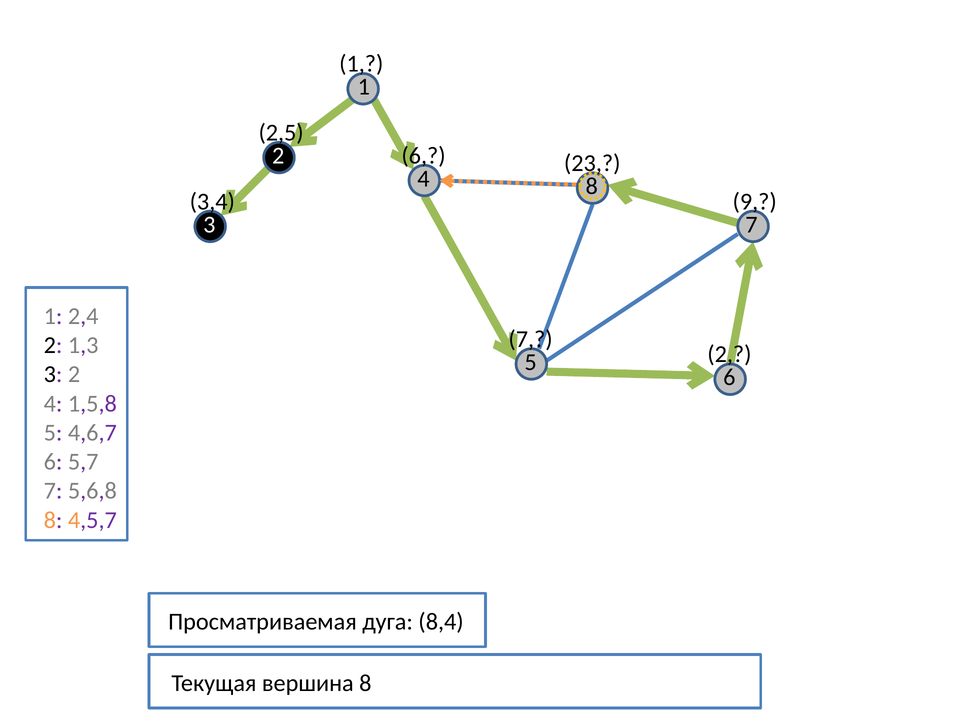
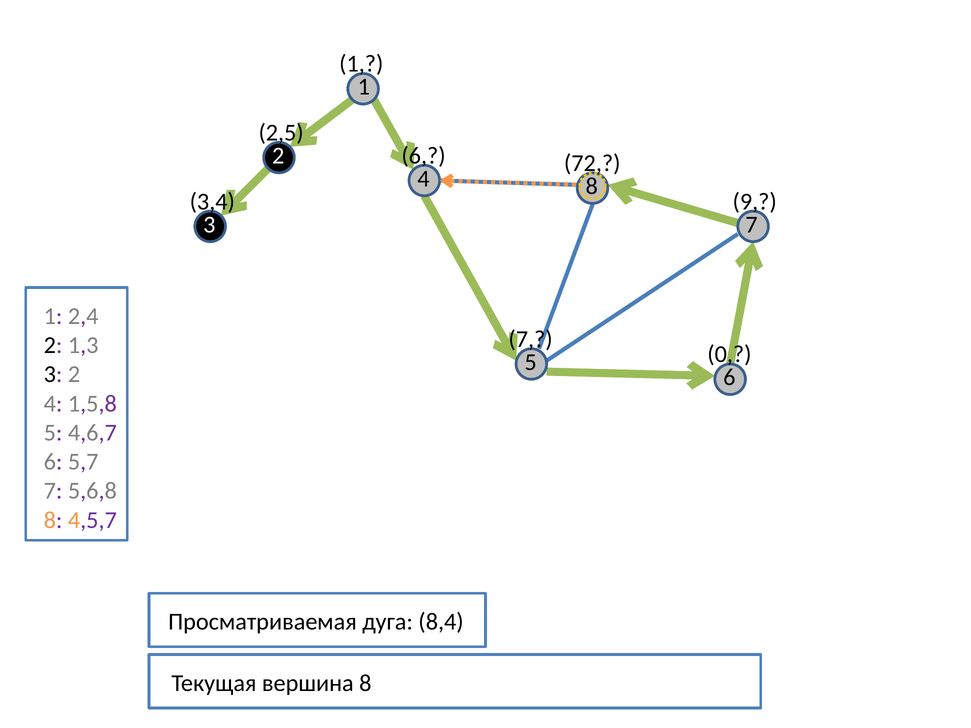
23: 23 -> 72
2 at (729, 355): 2 -> 0
